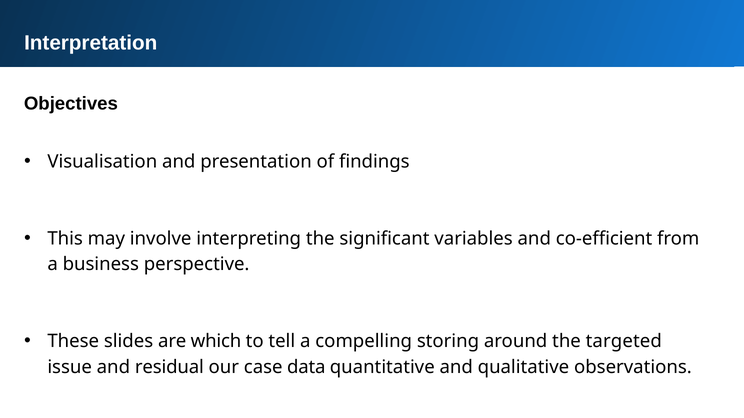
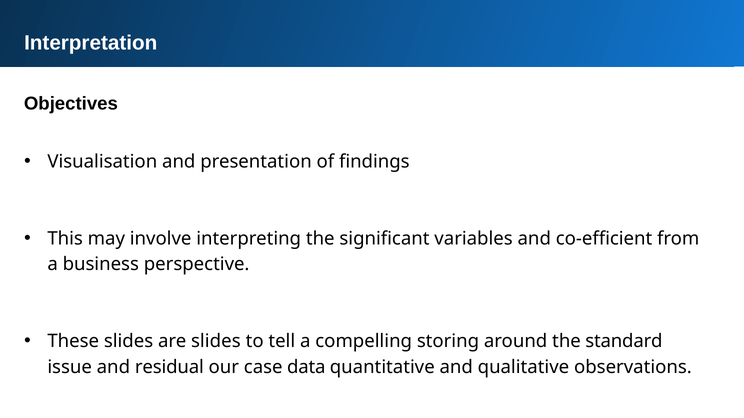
are which: which -> slides
targeted: targeted -> standard
